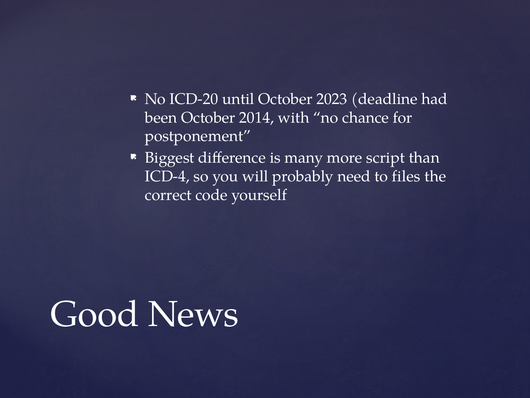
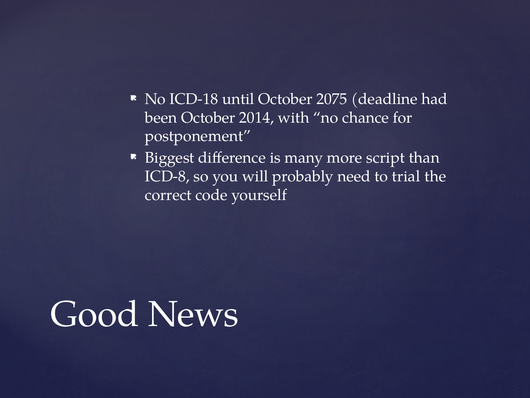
ICD-20: ICD-20 -> ICD-18
2023: 2023 -> 2075
ICD-4: ICD-4 -> ICD-8
files: files -> trial
